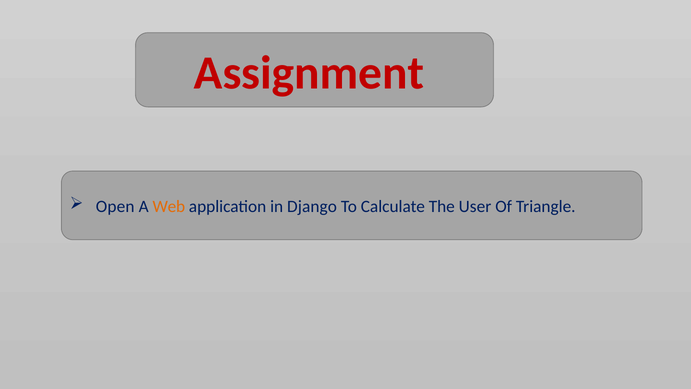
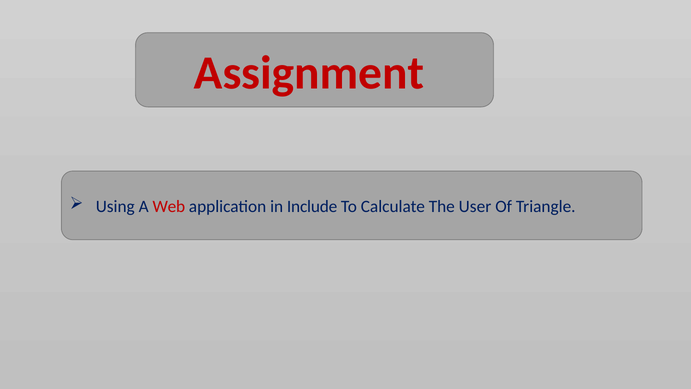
Open: Open -> Using
Web colour: orange -> red
Django: Django -> Include
